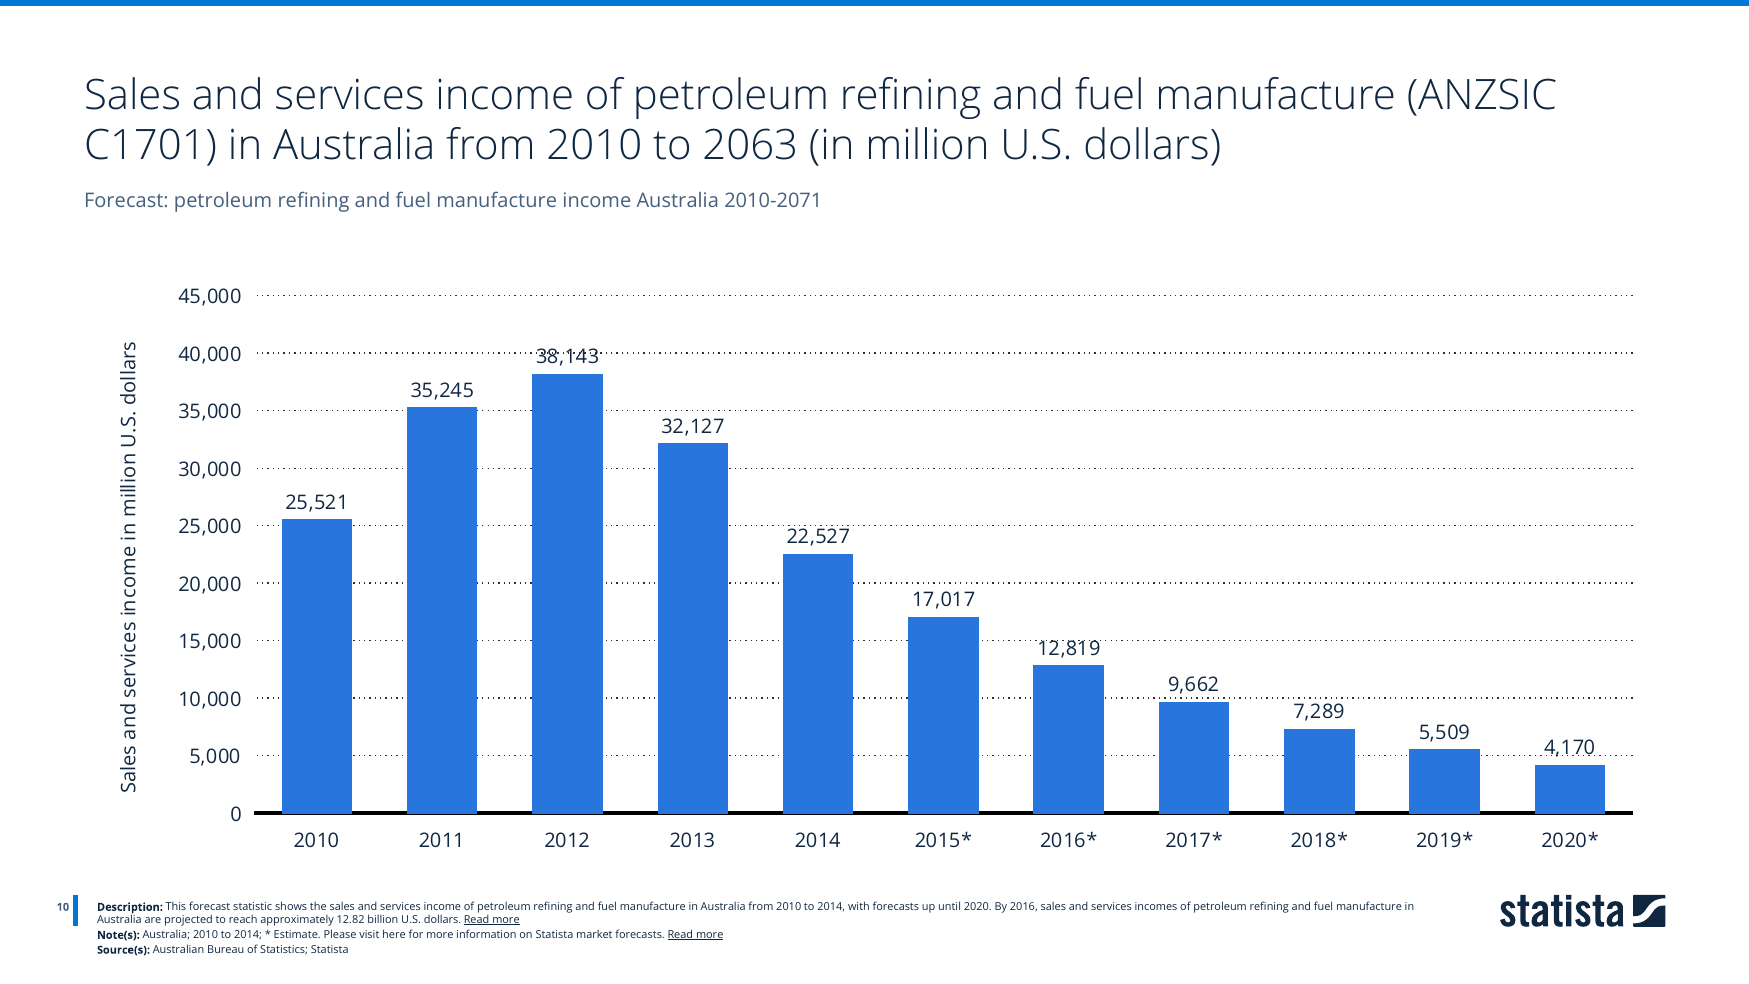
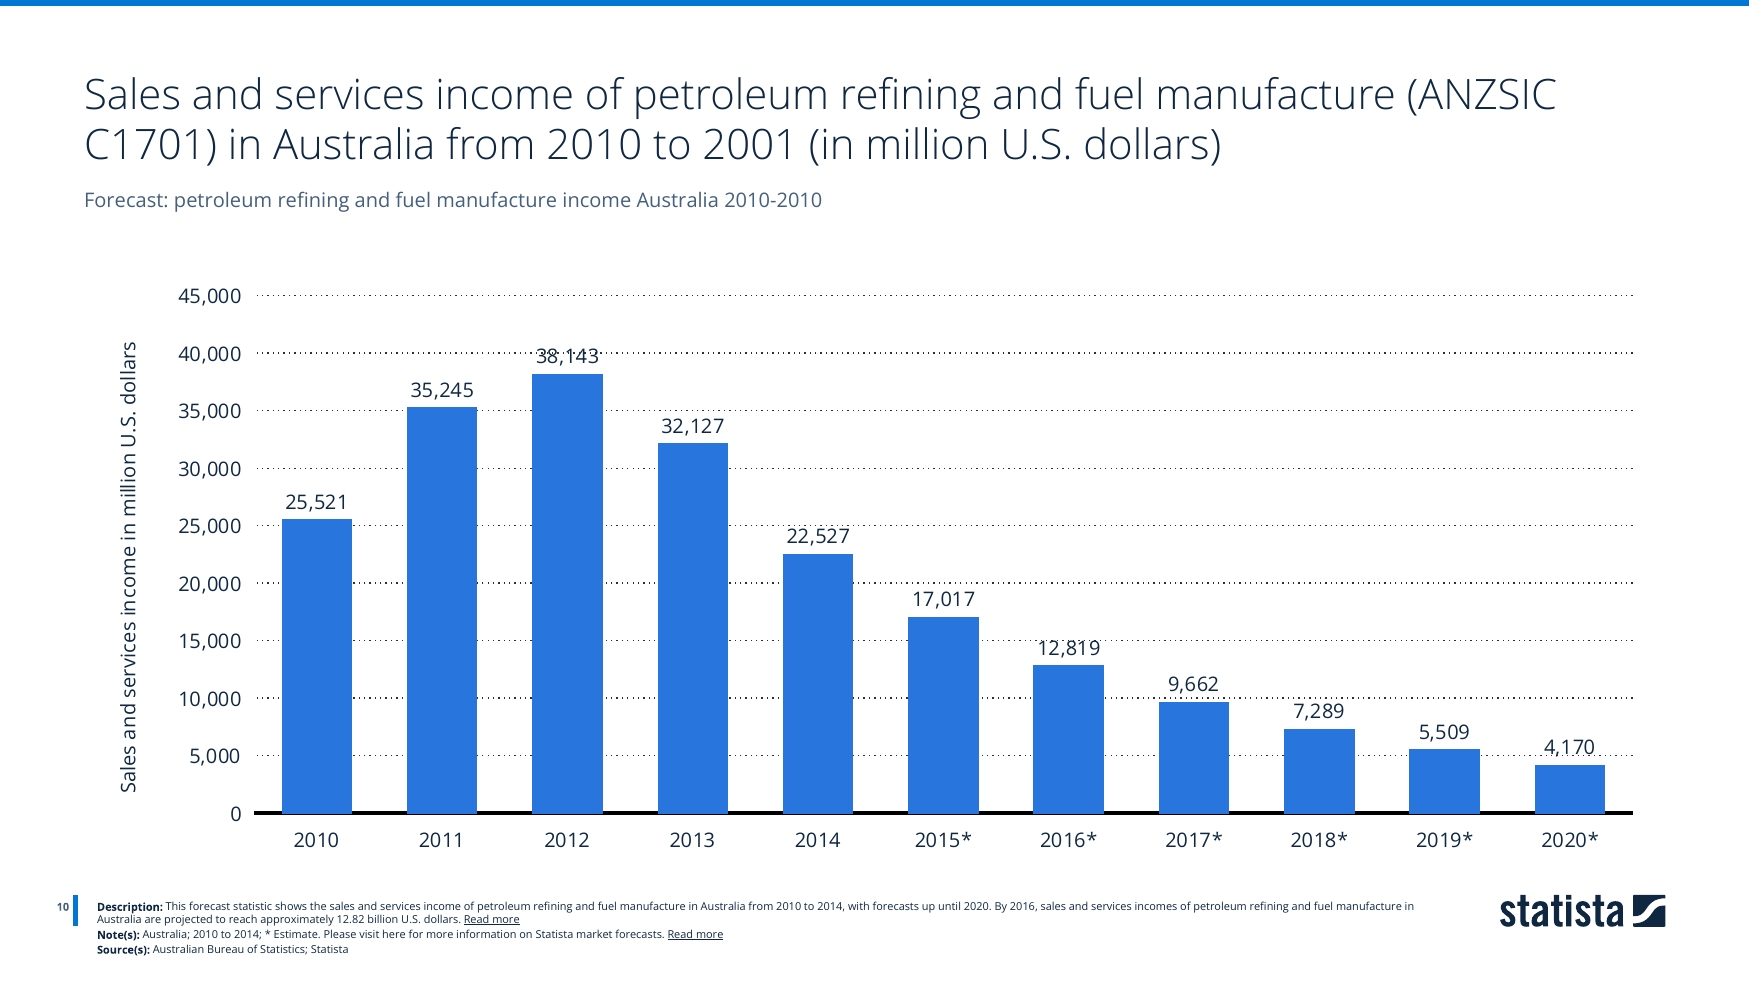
2063: 2063 -> 2001
2010-2071: 2010-2071 -> 2010-2010
